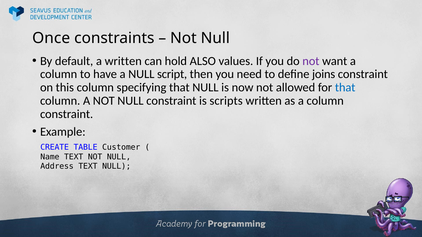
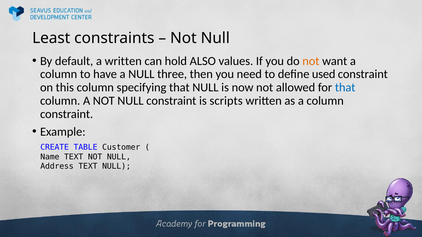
Once: Once -> Least
not at (311, 61) colour: purple -> orange
script: script -> three
joins: joins -> used
